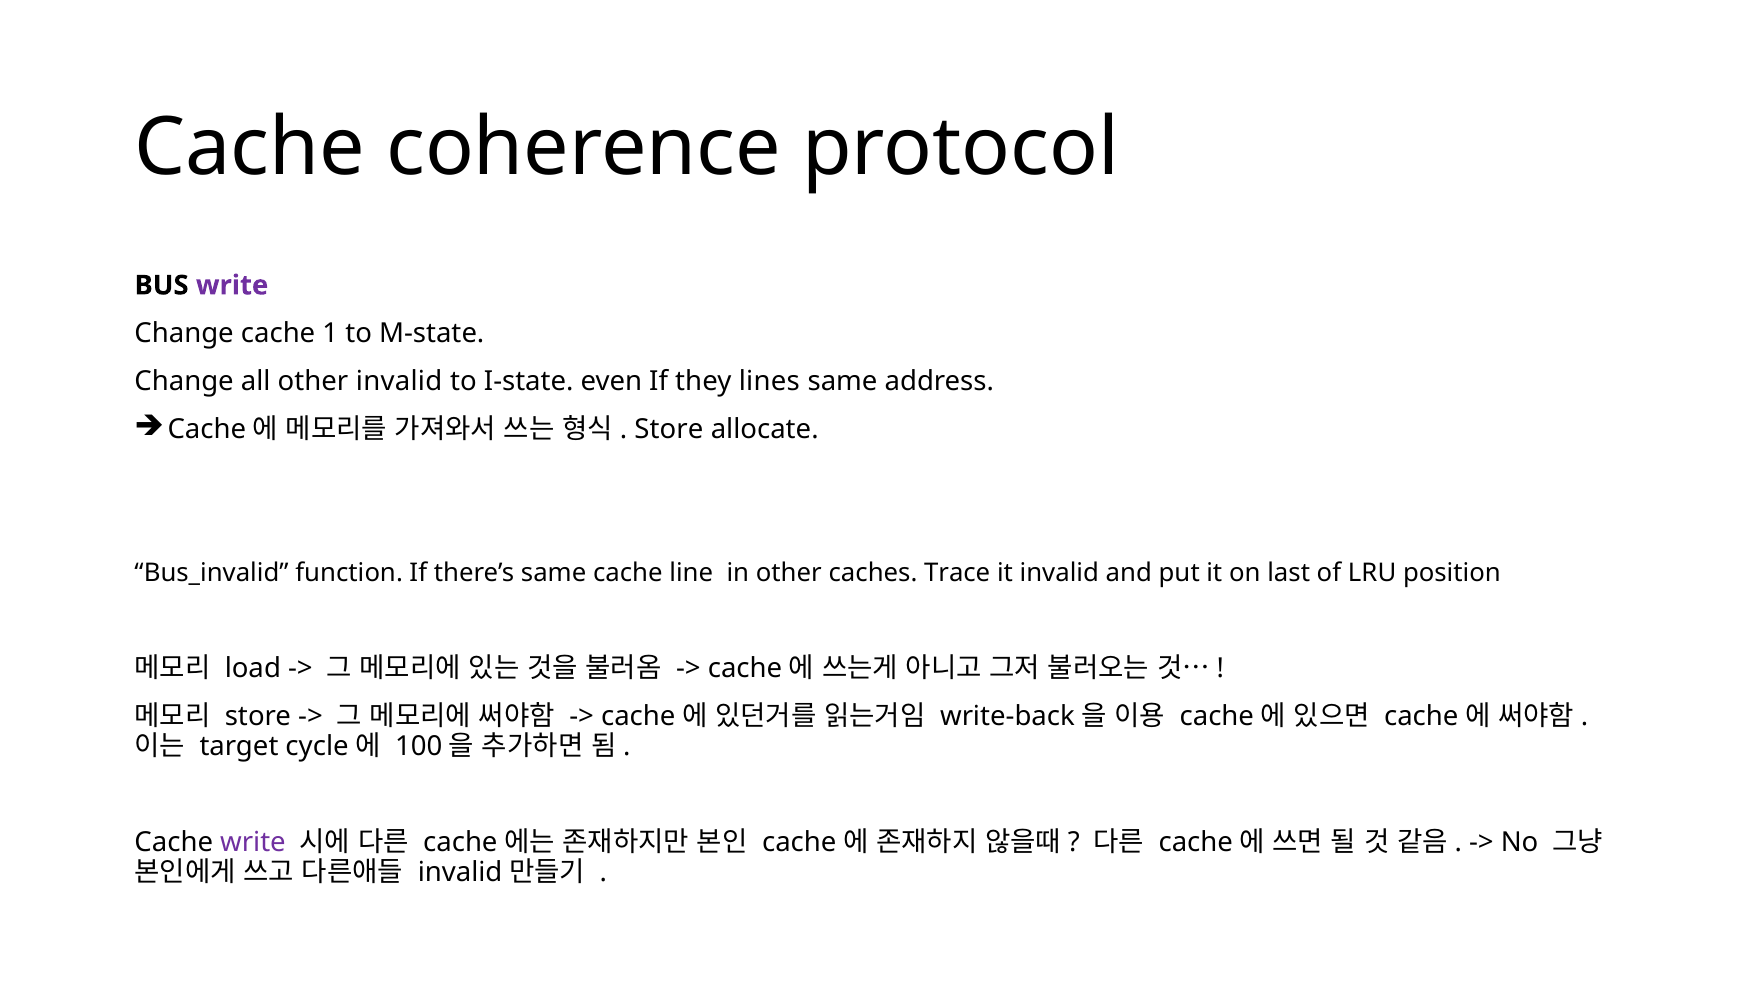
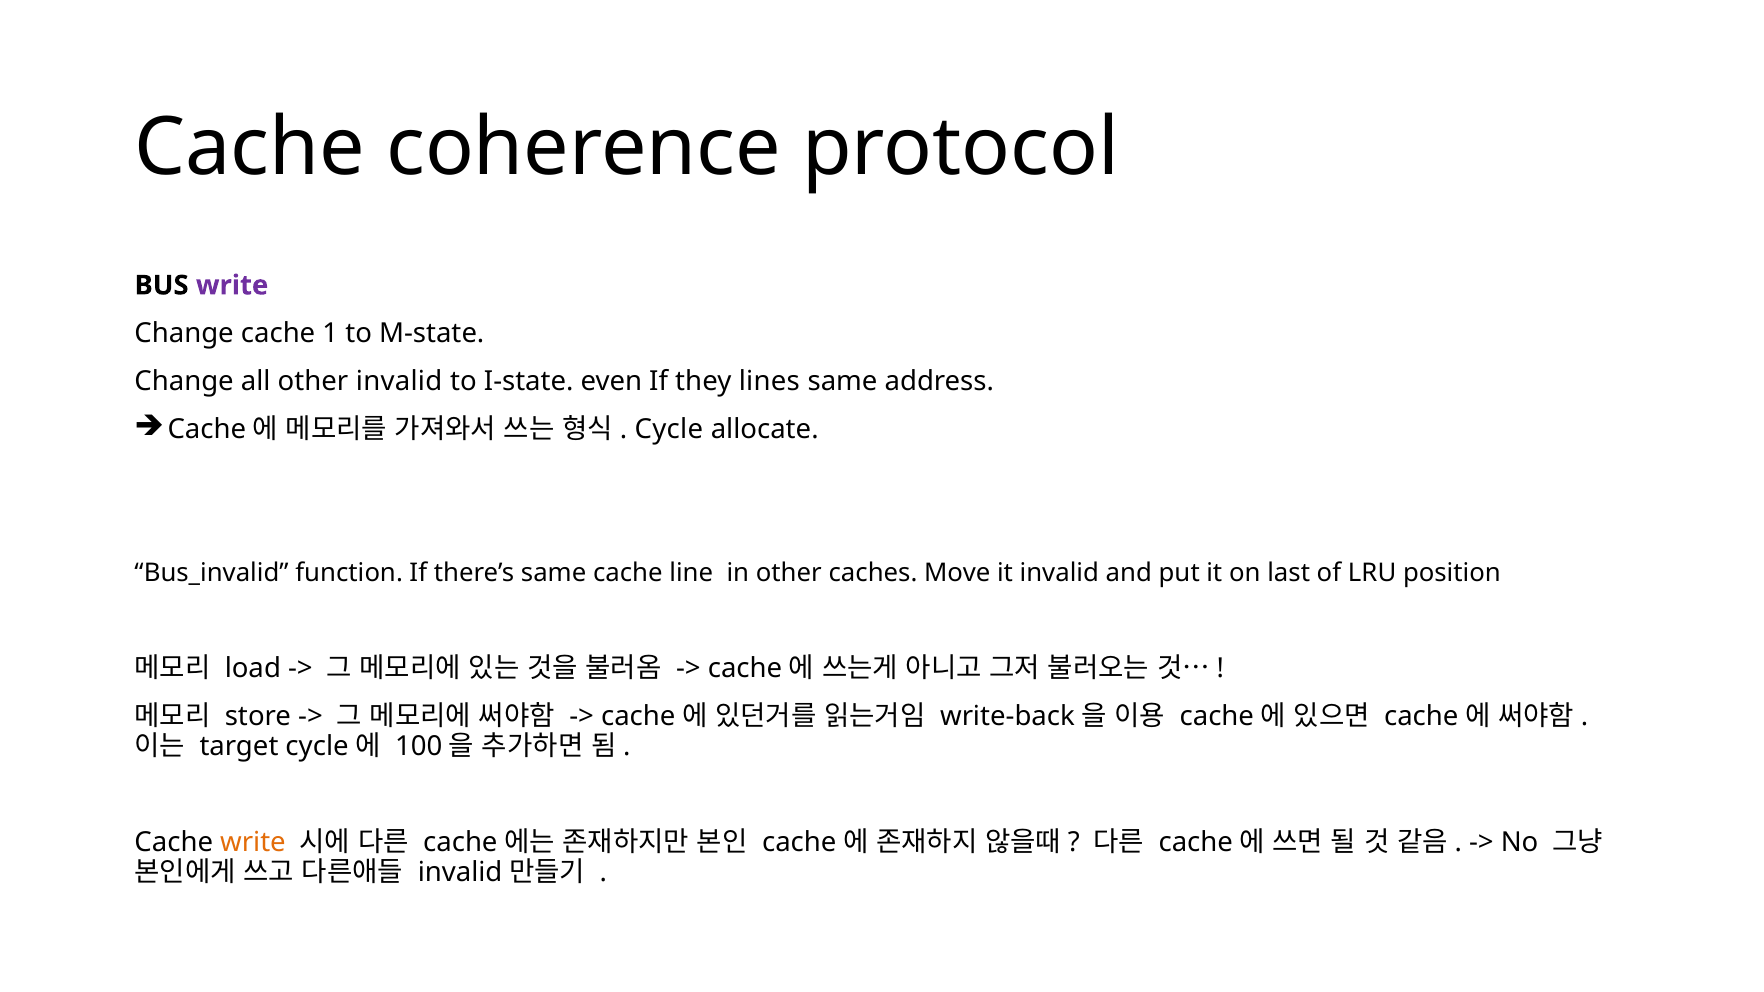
Store at (669, 430): Store -> Cycle
Trace: Trace -> Move
write at (253, 843) colour: purple -> orange
